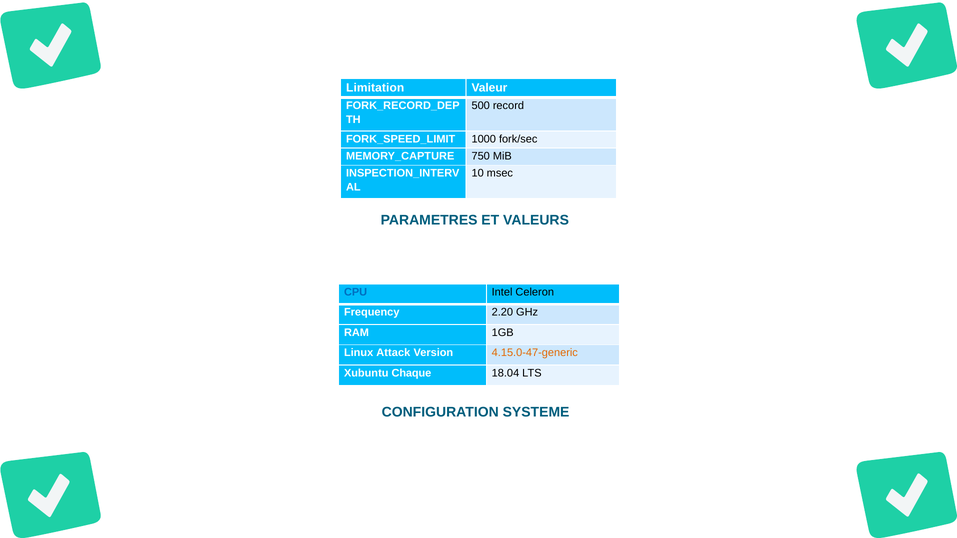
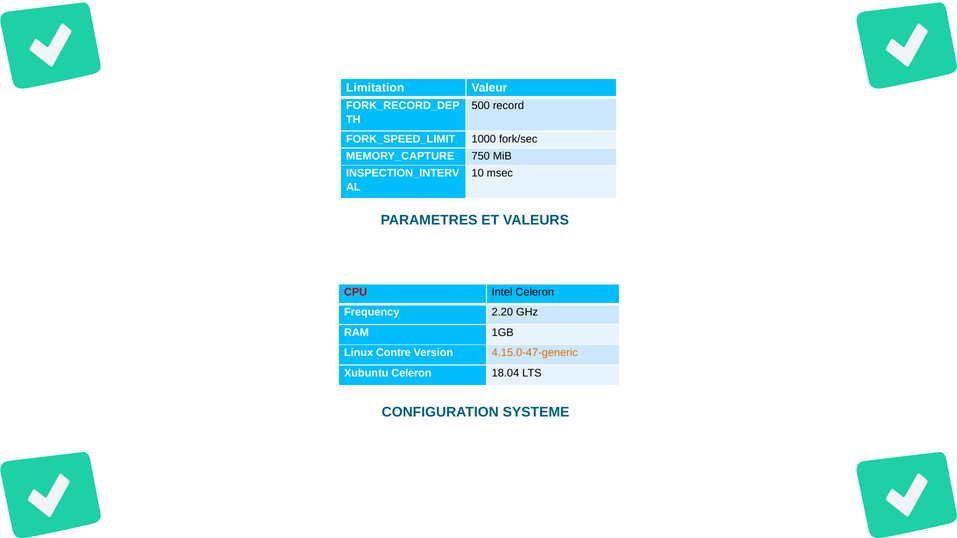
CPU colour: blue -> red
Attack: Attack -> Contre
Xubuntu Chaque: Chaque -> Celeron
